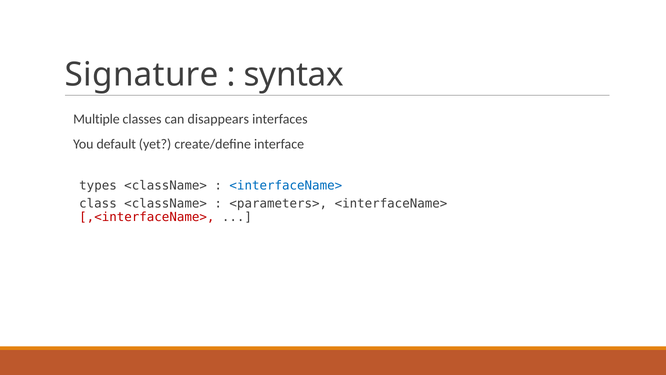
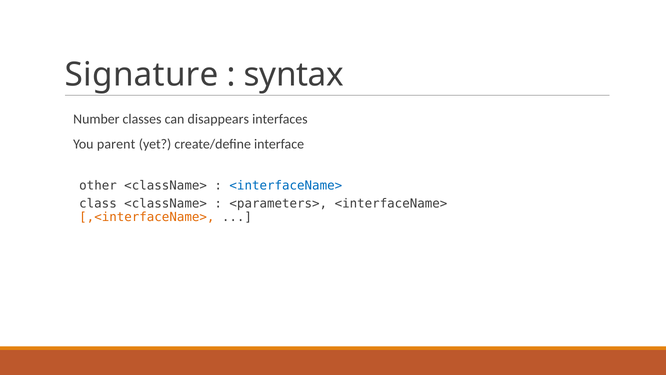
Multiple: Multiple -> Number
default: default -> parent
types: types -> other
,<interfaceName> colour: red -> orange
